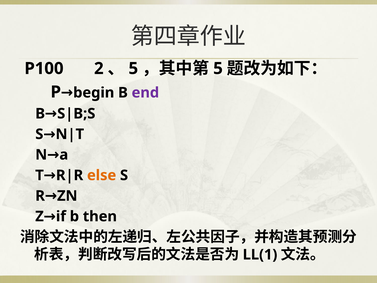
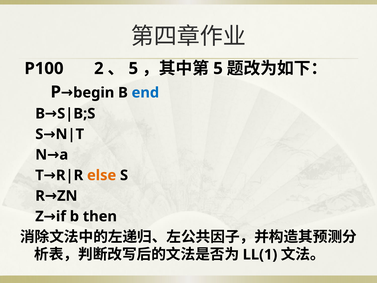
end colour: purple -> blue
